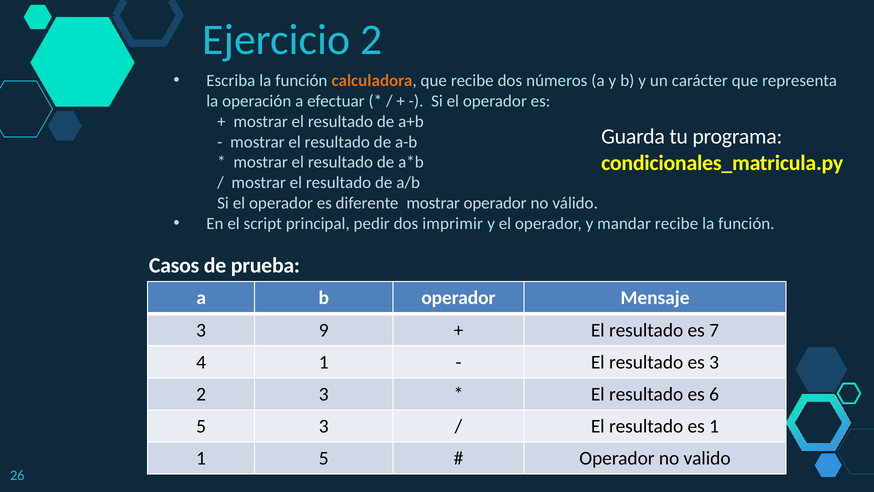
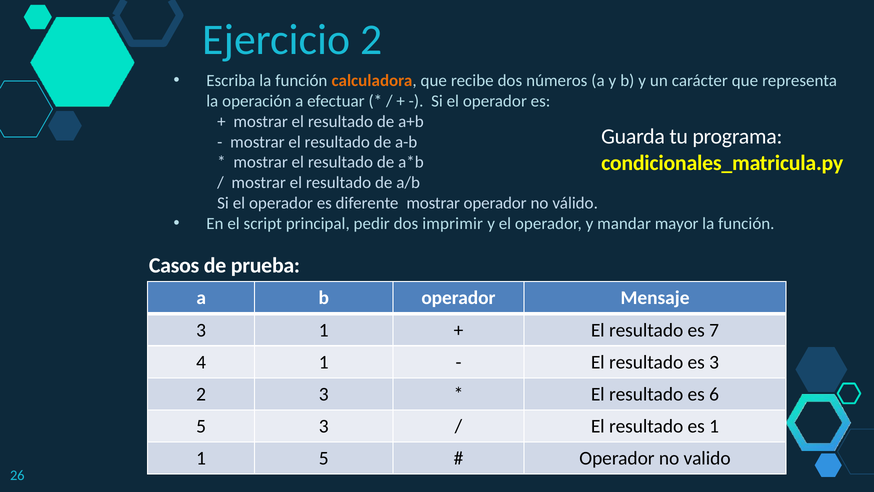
mandar recibe: recibe -> mayor
3 9: 9 -> 1
